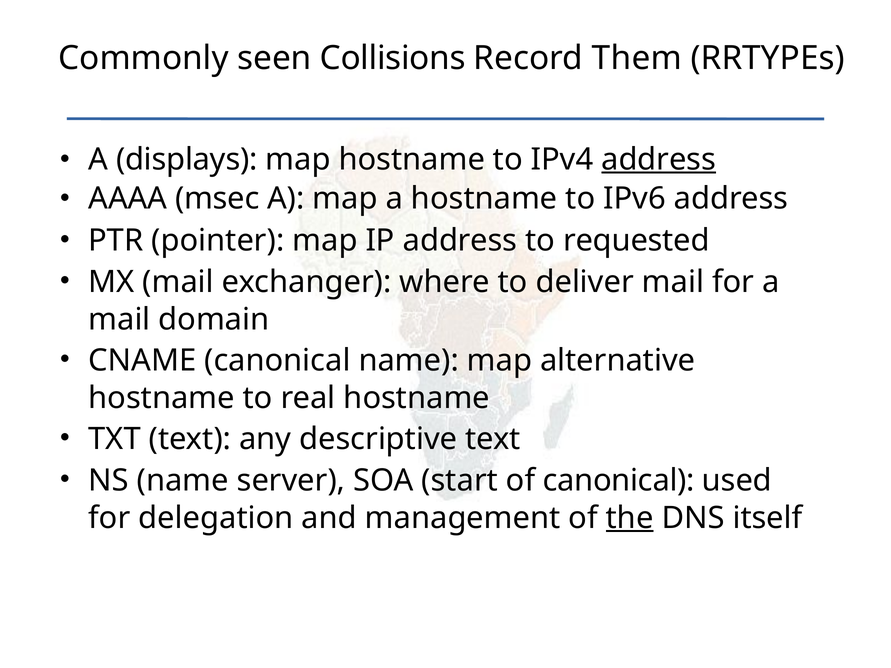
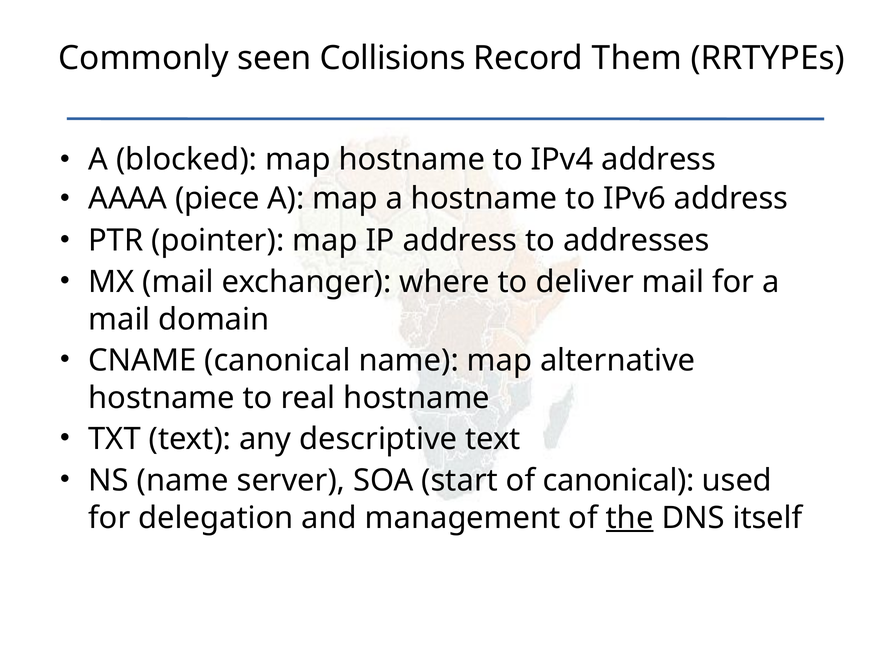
displays: displays -> blocked
address at (659, 159) underline: present -> none
msec: msec -> piece
requested: requested -> addresses
